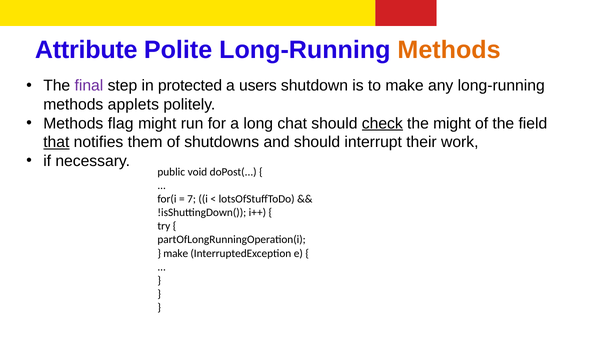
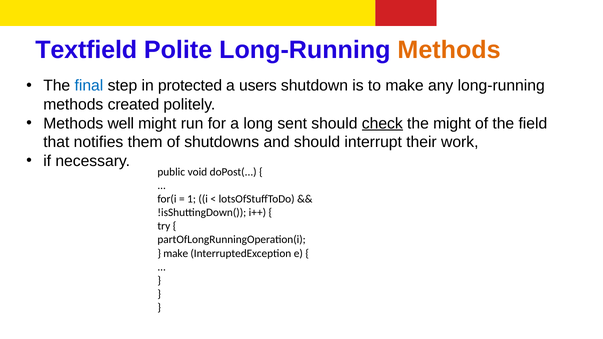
Attribute: Attribute -> Textfield
final colour: purple -> blue
applets: applets -> created
flag: flag -> well
chat: chat -> sent
that underline: present -> none
7: 7 -> 1
